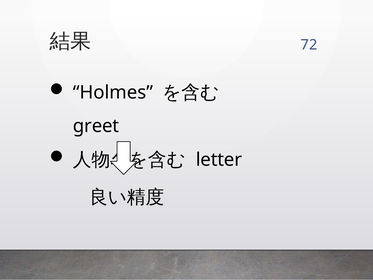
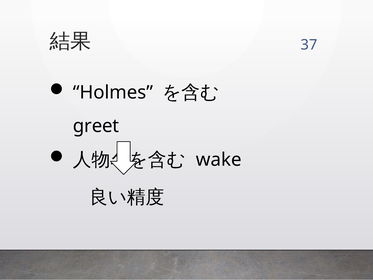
72: 72 -> 37
letter: letter -> wake
